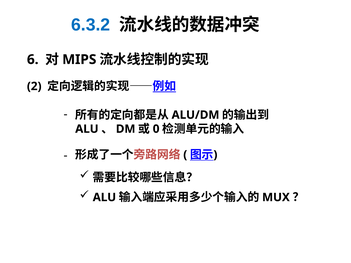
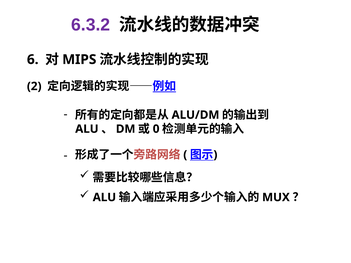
6.3.2 colour: blue -> purple
